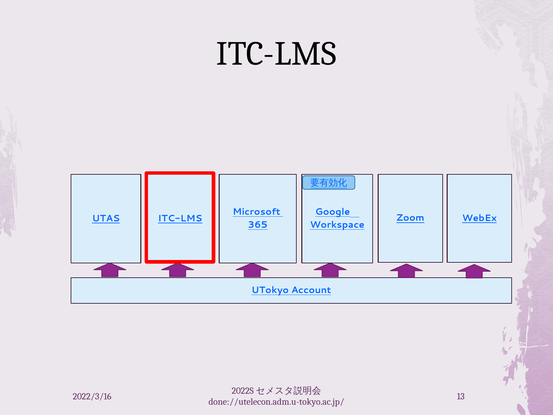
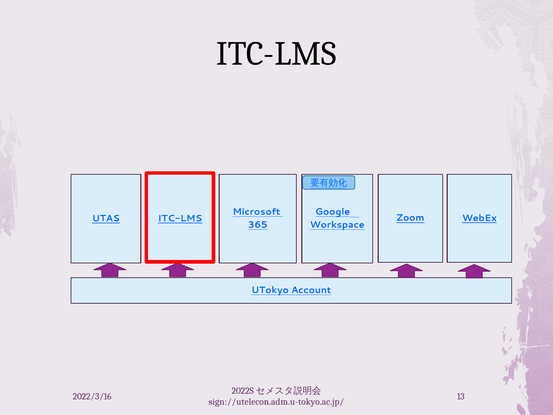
done://utelecon.adm.u-tokyo.ac.jp/: done://utelecon.adm.u-tokyo.ac.jp/ -> sign://utelecon.adm.u-tokyo.ac.jp/
